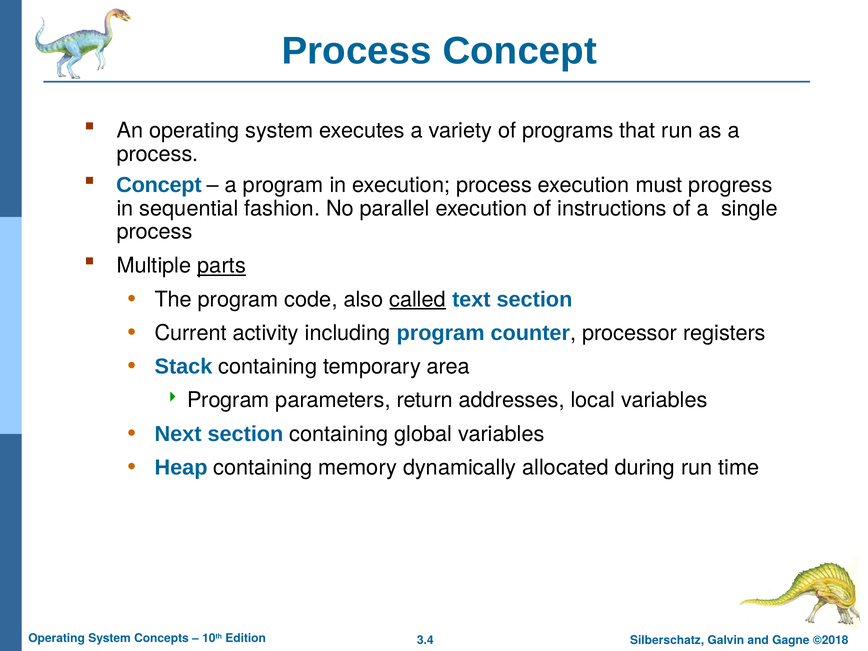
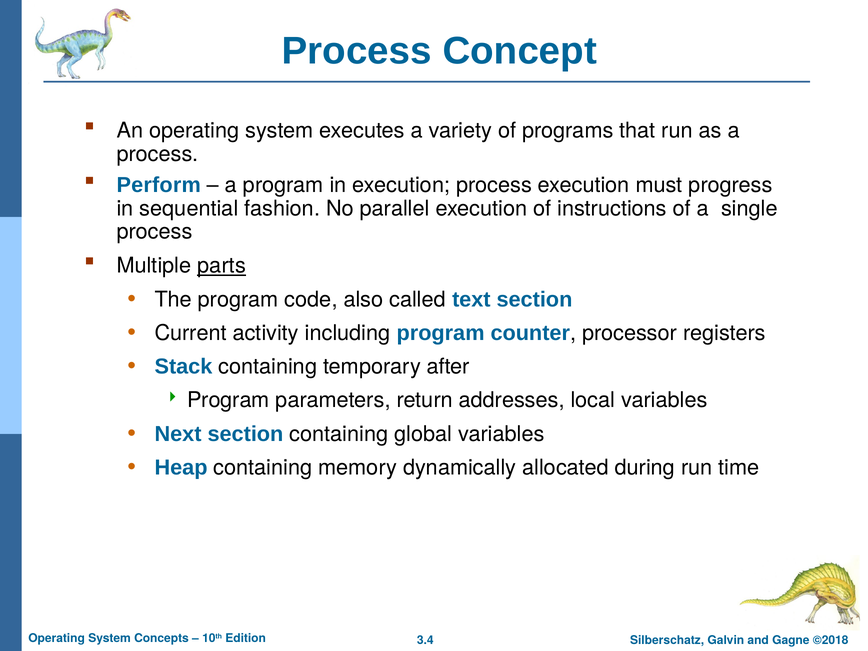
Concept at (159, 185): Concept -> Perform
called underline: present -> none
area: area -> after
